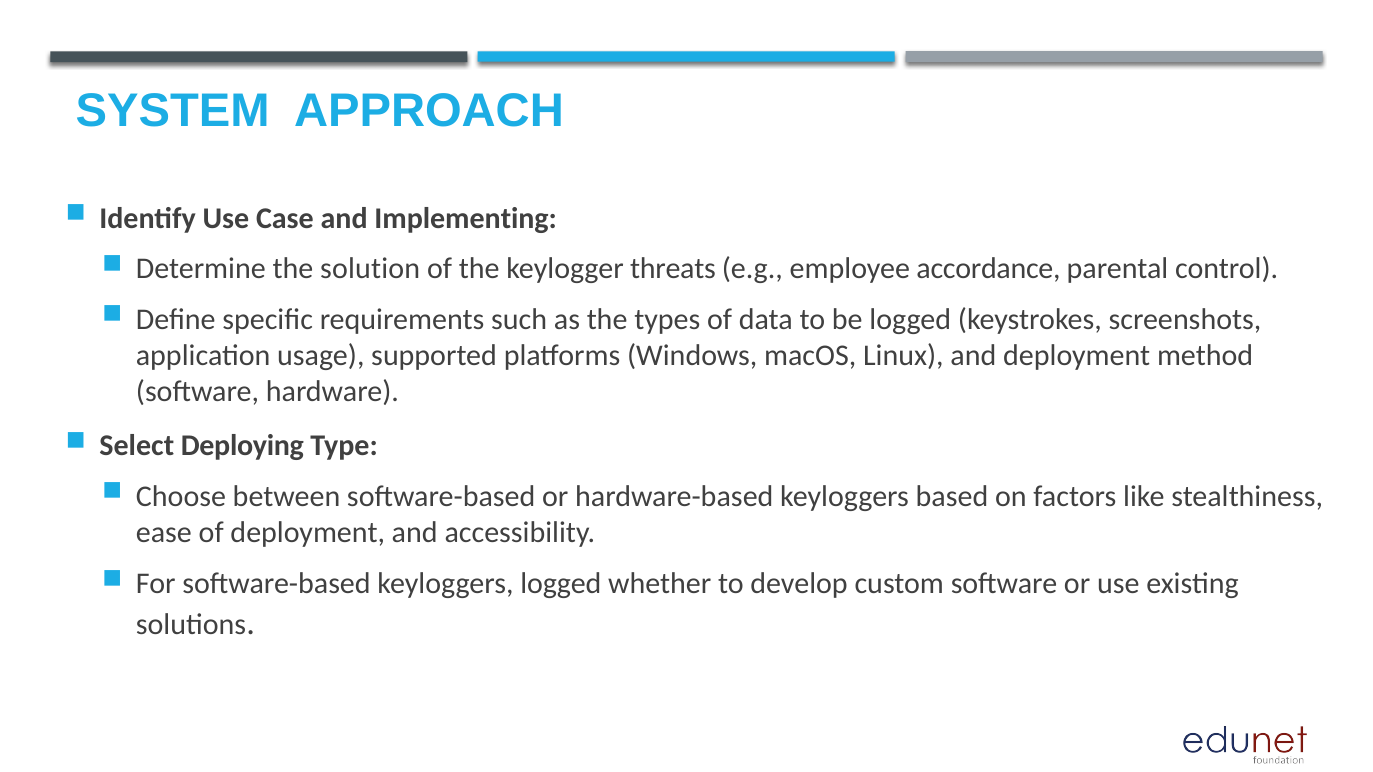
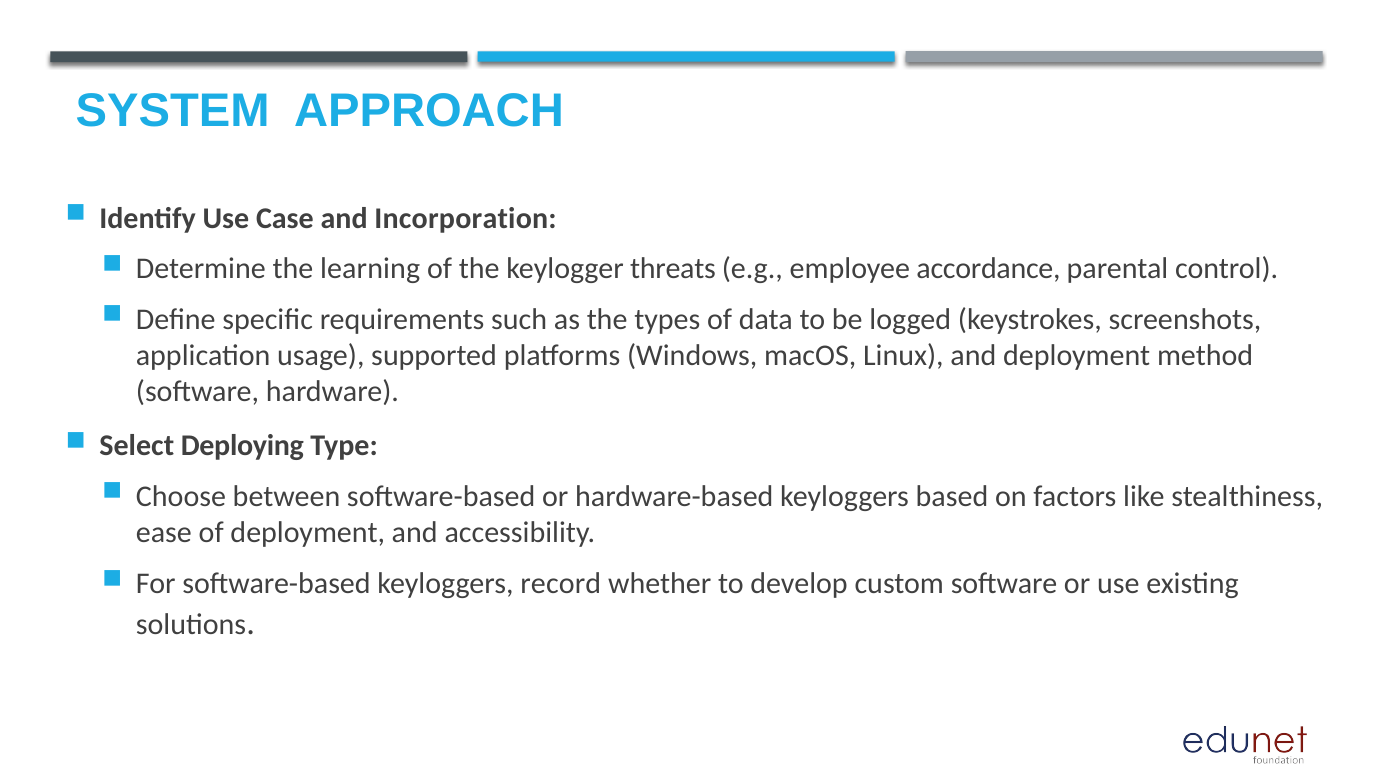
Implementing: Implementing -> Incorporation
solution: solution -> learning
keyloggers logged: logged -> record
